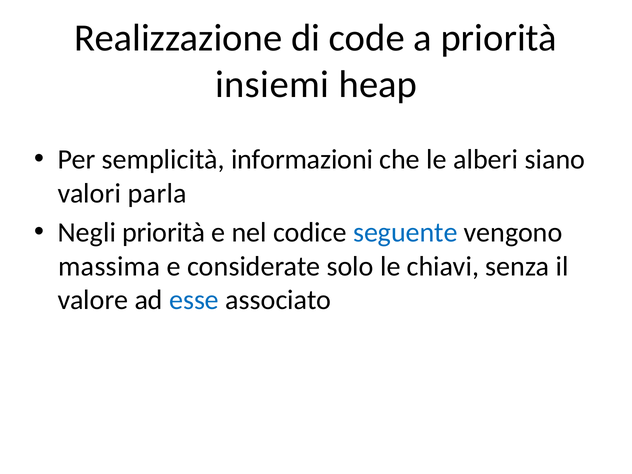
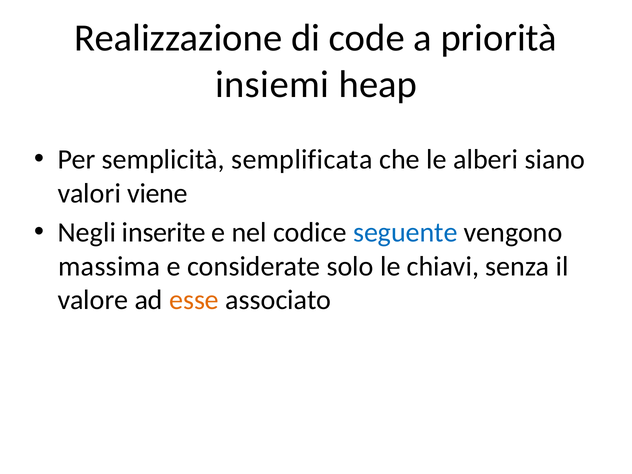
informazioni: informazioni -> semplificata
parla: parla -> viene
Negli priorità: priorità -> inserite
esse colour: blue -> orange
